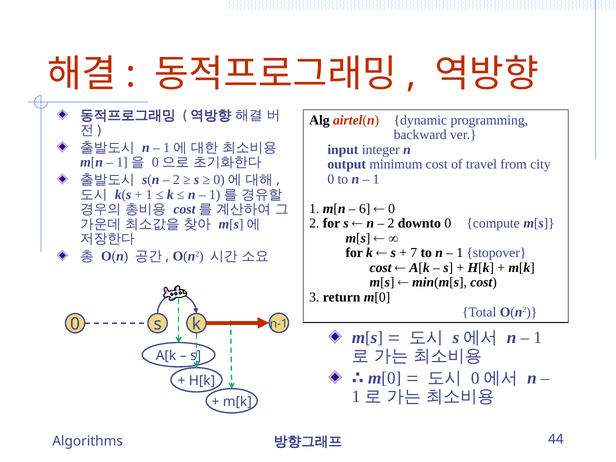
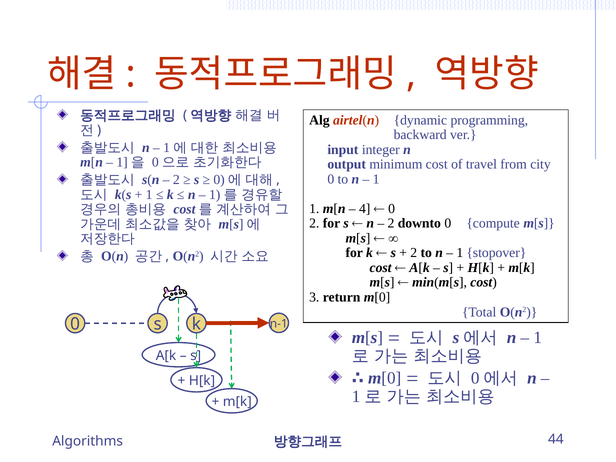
6: 6 -> 4
7 at (414, 253): 7 -> 2
